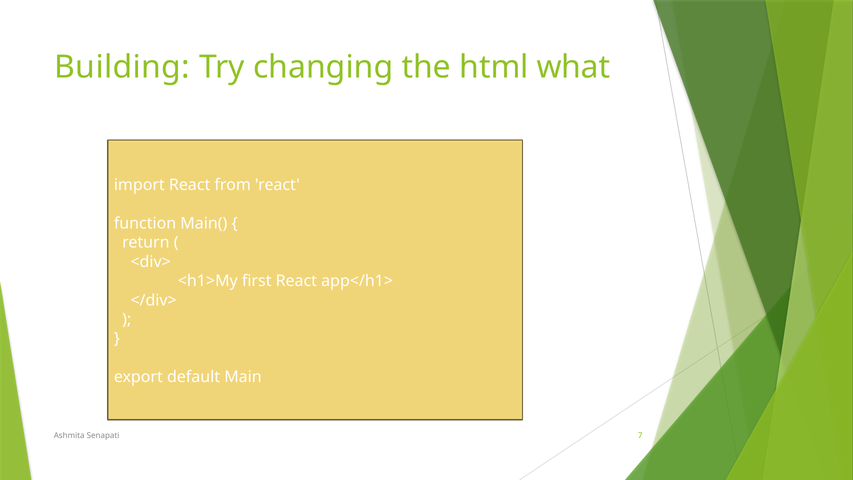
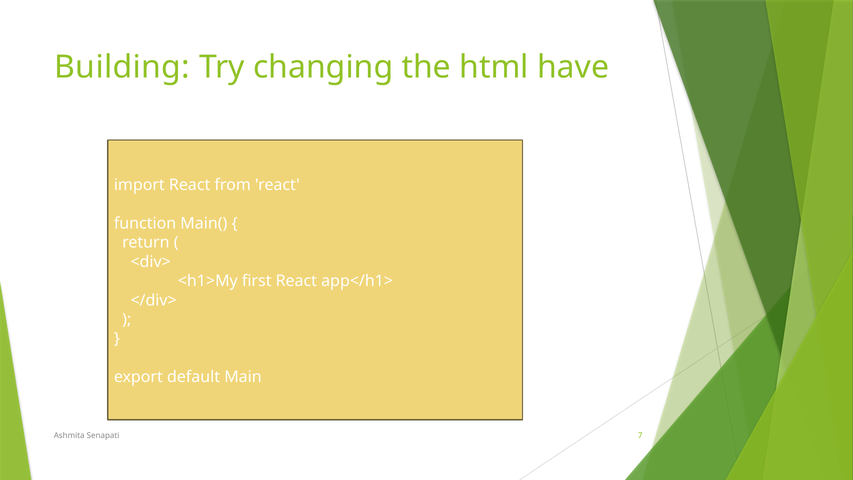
what: what -> have
